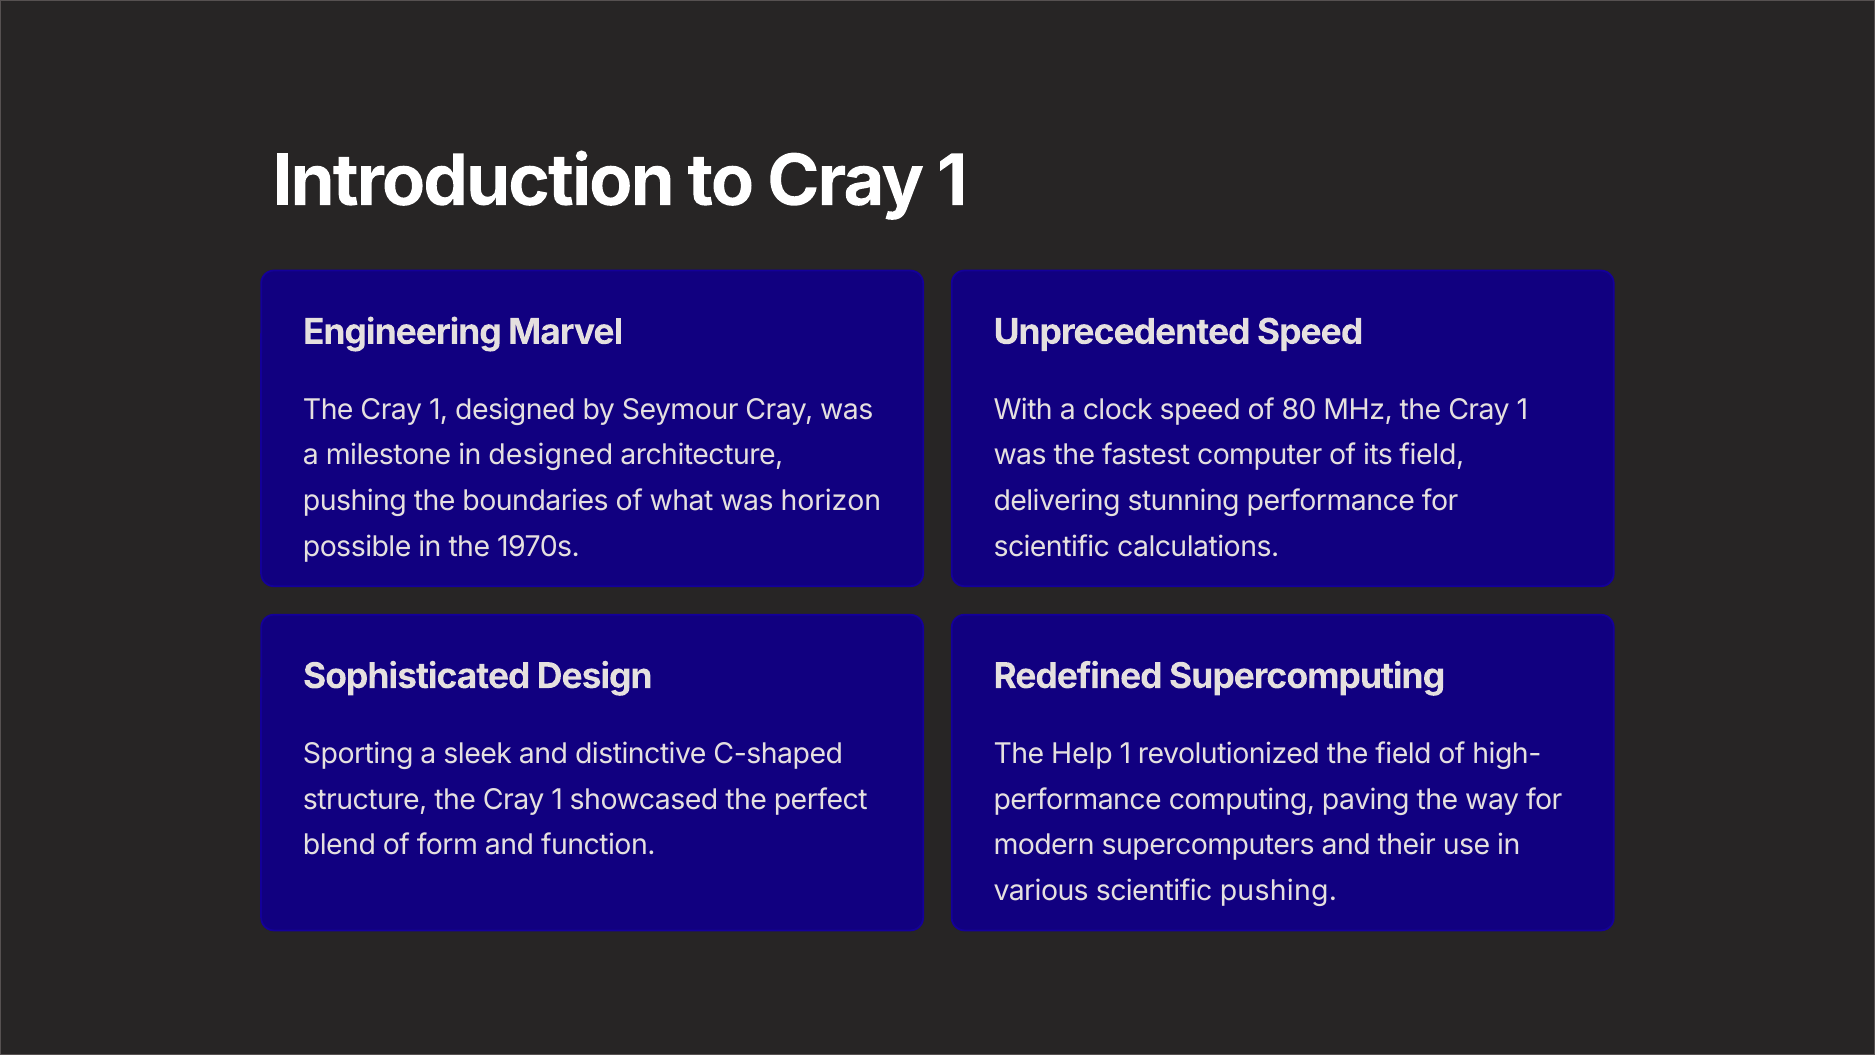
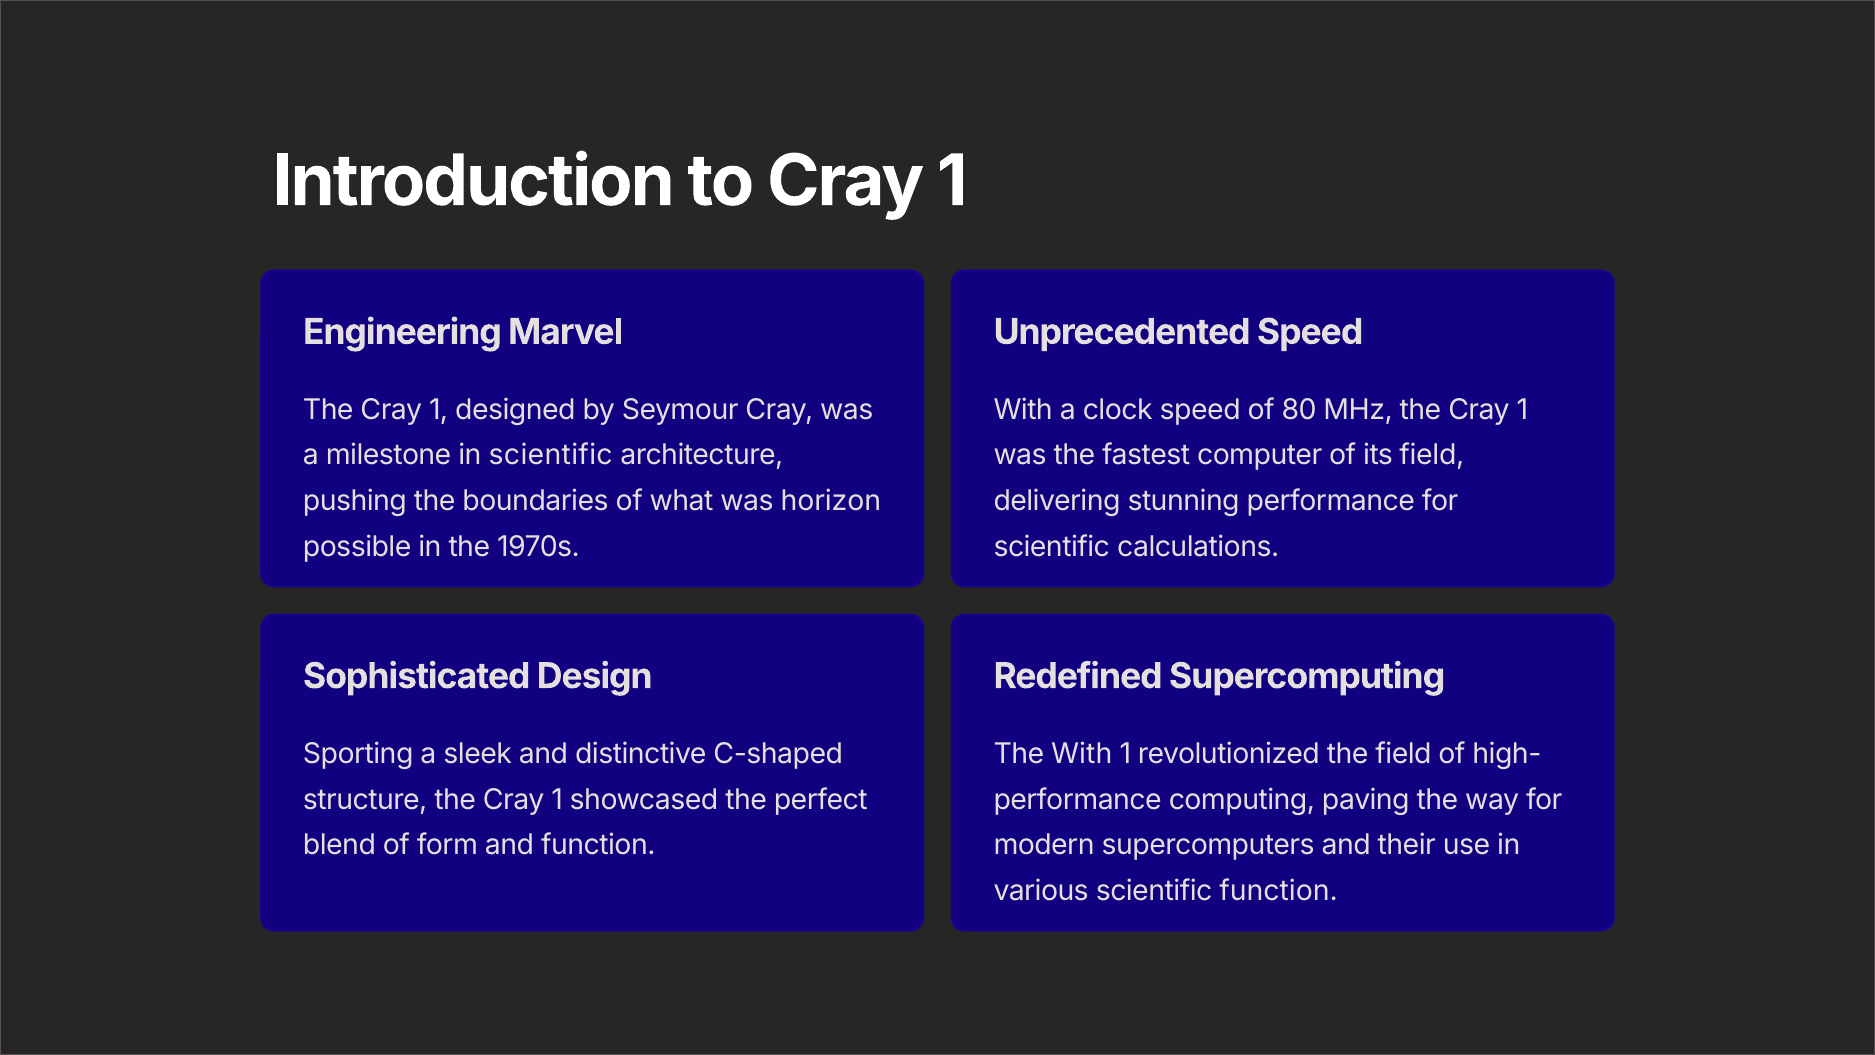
in designed: designed -> scientific
The Help: Help -> With
scientific pushing: pushing -> function
